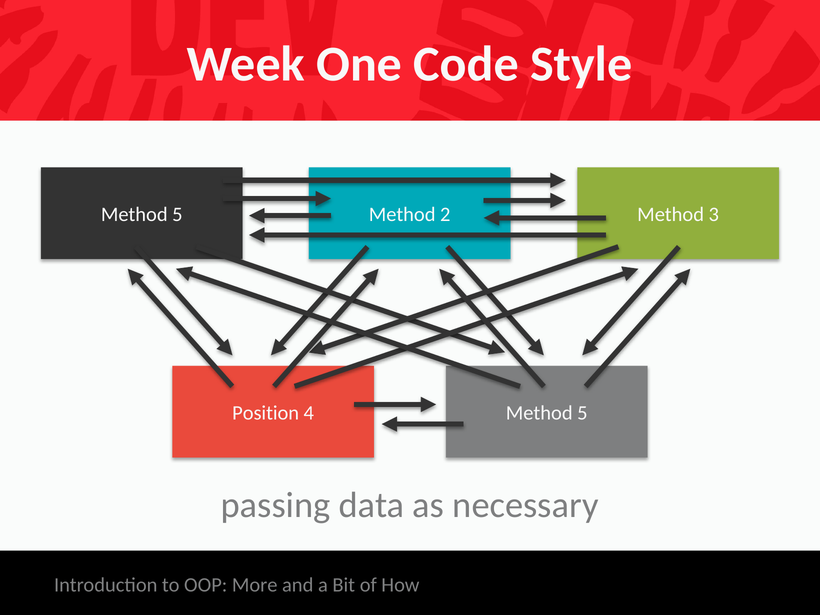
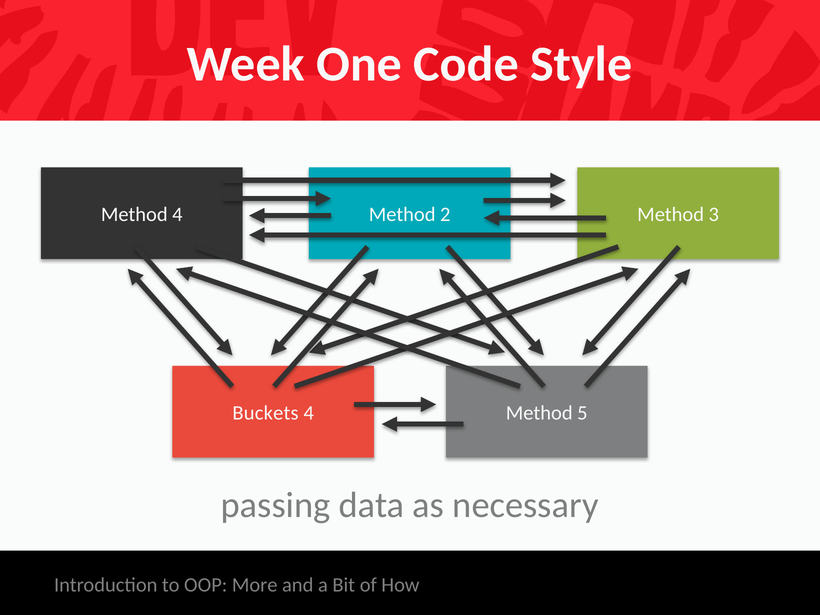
5 at (177, 215): 5 -> 4
Position: Position -> Buckets
